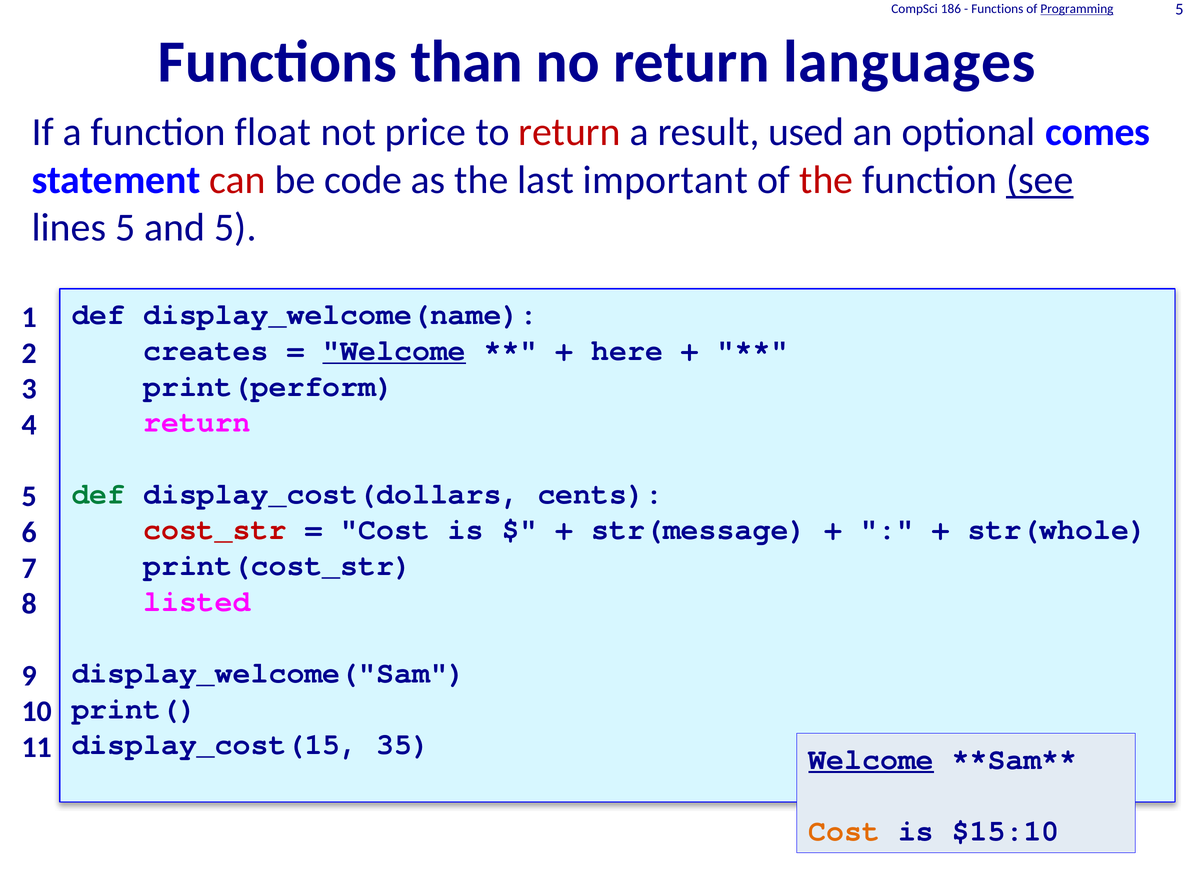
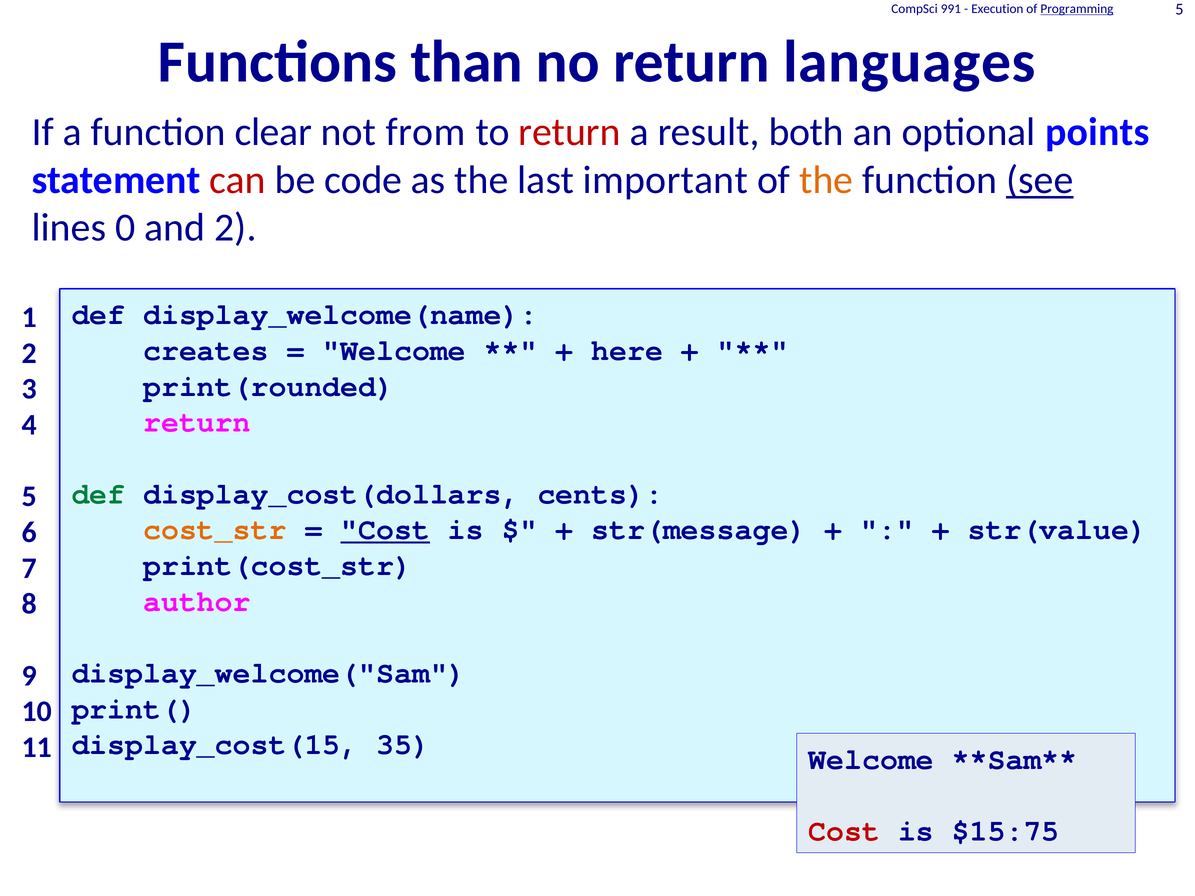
186: 186 -> 991
Functions at (997, 9): Functions -> Execution
float: float -> clear
price: price -> from
used: used -> both
comes: comes -> points
the at (826, 180) colour: red -> orange
lines 5: 5 -> 0
and 5: 5 -> 2
Welcome at (394, 350) underline: present -> none
print(perform: print(perform -> print(rounded
cost_str colour: red -> orange
Cost at (385, 530) underline: none -> present
str(whole: str(whole -> str(value
listed: listed -> author
Welcome at (871, 760) underline: present -> none
Cost at (844, 831) colour: orange -> red
$15:10: $15:10 -> $15:75
